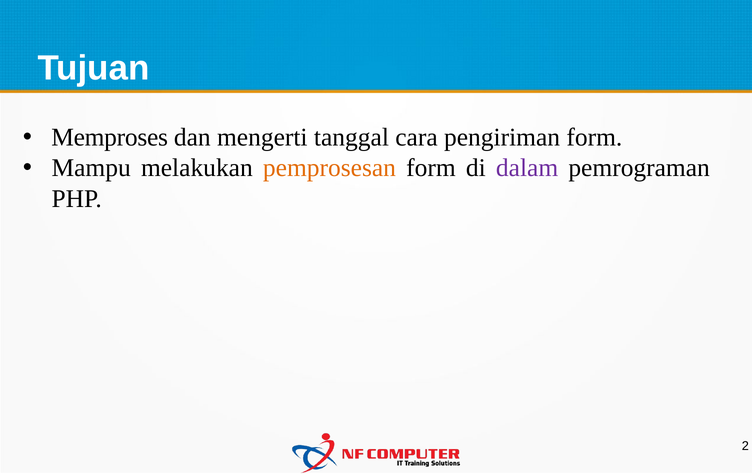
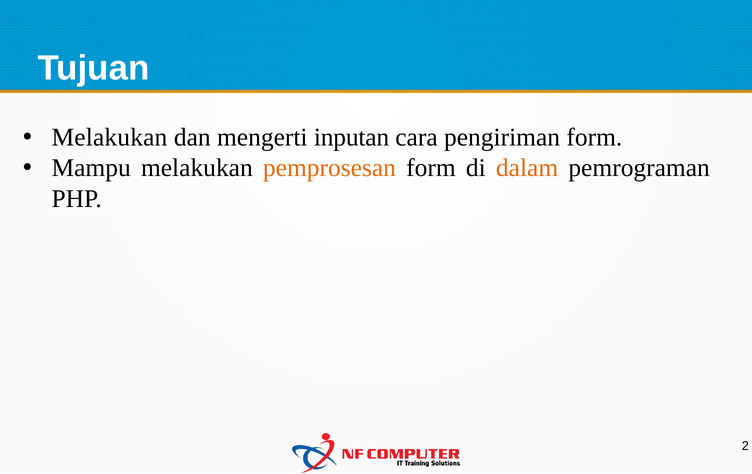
Memproses at (110, 137): Memproses -> Melakukan
tanggal: tanggal -> inputan
dalam colour: purple -> orange
